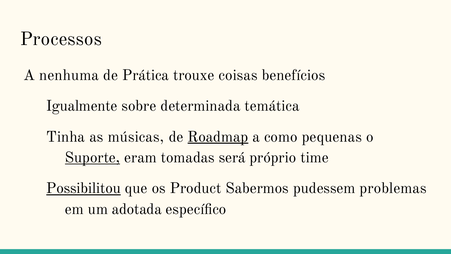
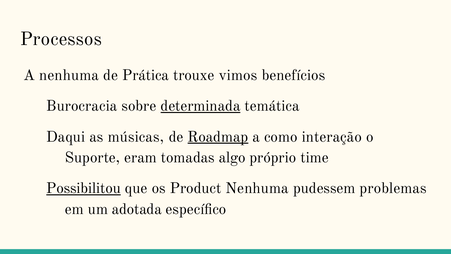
coisas: coisas -> vimos
Igualmente: Igualmente -> Burocracia
determinada underline: none -> present
Tinha: Tinha -> Daqui
pequenas: pequenas -> interação
Suporte underline: present -> none
será: será -> algo
Product Sabermos: Sabermos -> Nenhuma
